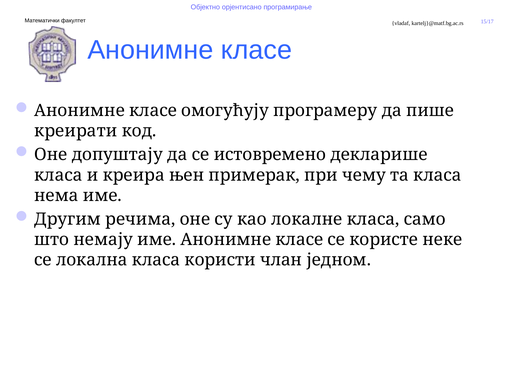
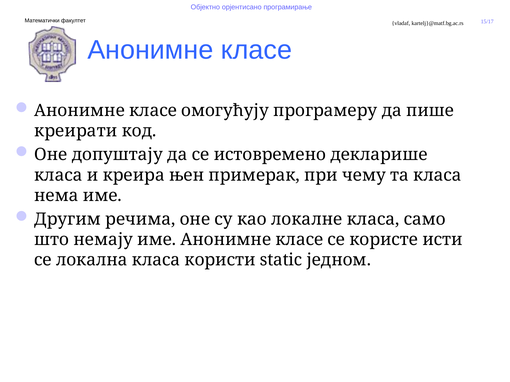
неке: неке -> исти
члан: члан -> static
